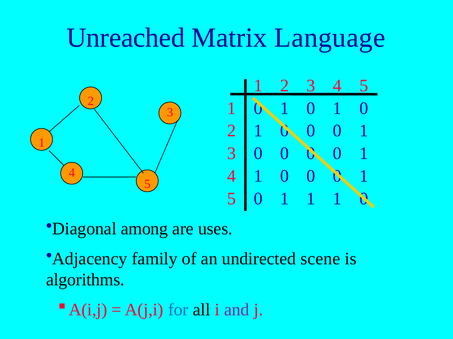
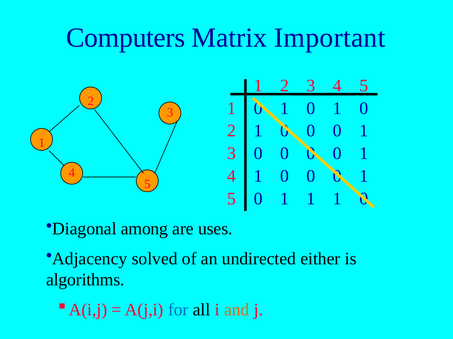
Unreached: Unreached -> Computers
Language: Language -> Important
family: family -> solved
scene: scene -> either
and colour: purple -> orange
